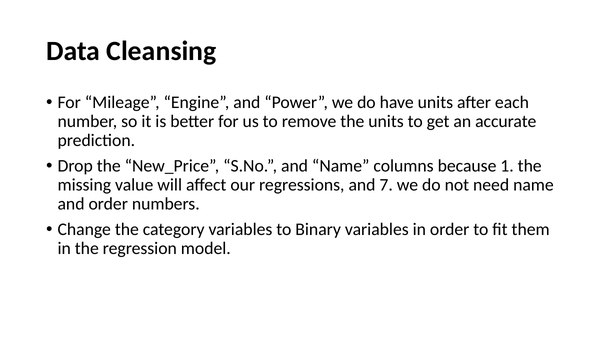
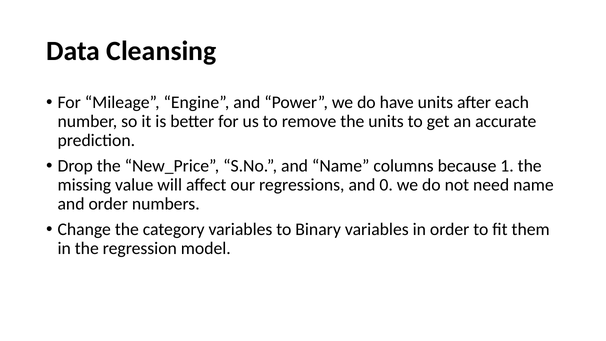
7: 7 -> 0
